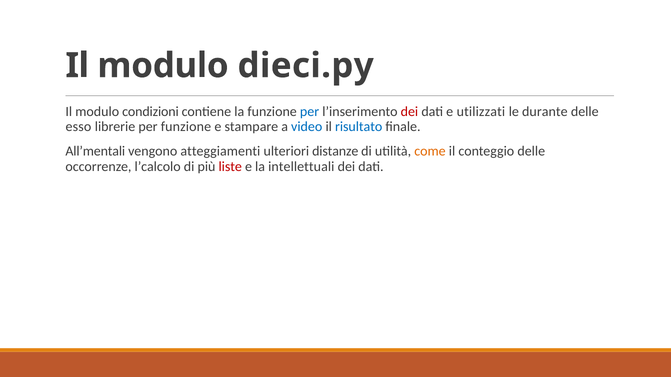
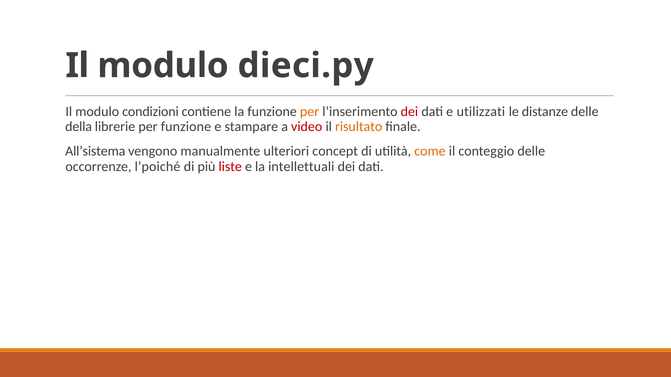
per at (310, 112) colour: blue -> orange
durante: durante -> distanze
esso: esso -> della
video colour: blue -> red
risultato colour: blue -> orange
All’mentali: All’mentali -> All’sistema
atteggiamenti: atteggiamenti -> manualmente
distanze: distanze -> concept
l’calcolo: l’calcolo -> l’poiché
